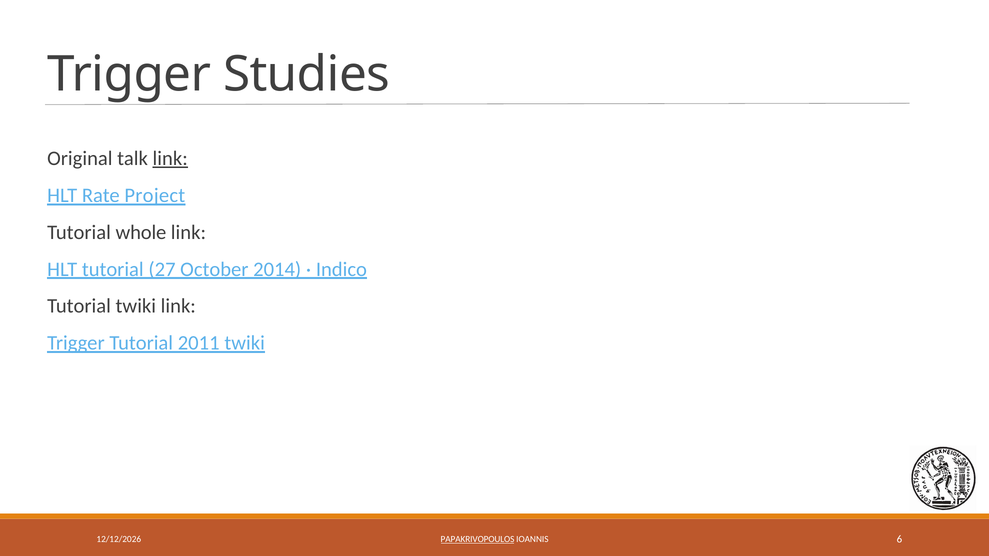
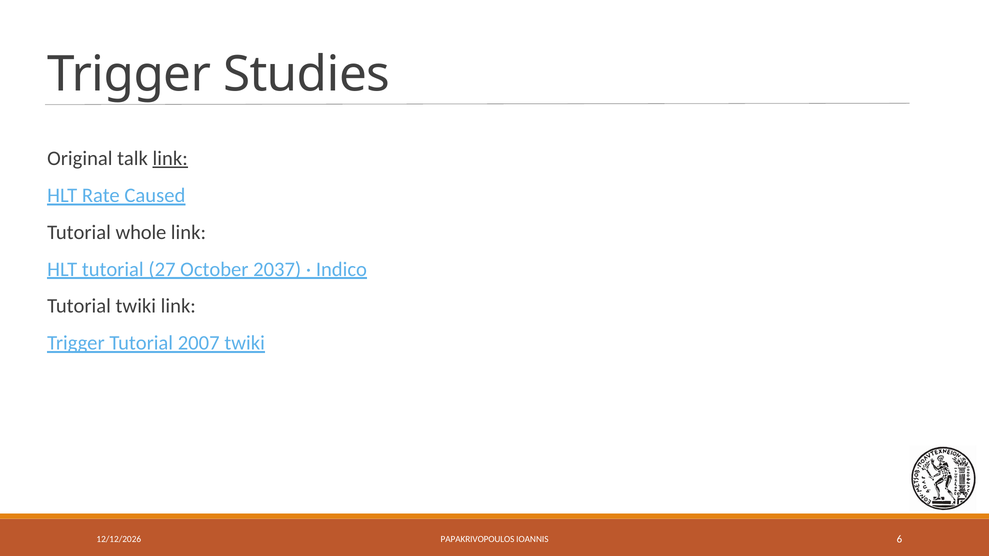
Project: Project -> Caused
2014: 2014 -> 2037
2011: 2011 -> 2007
PAPAKRIVOPOULOS underline: present -> none
